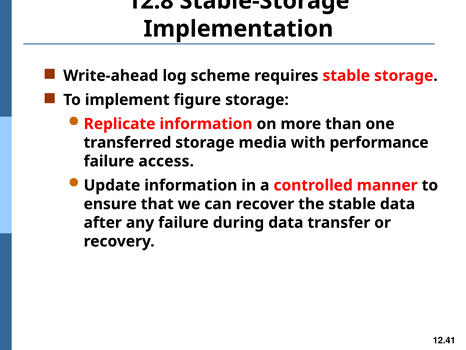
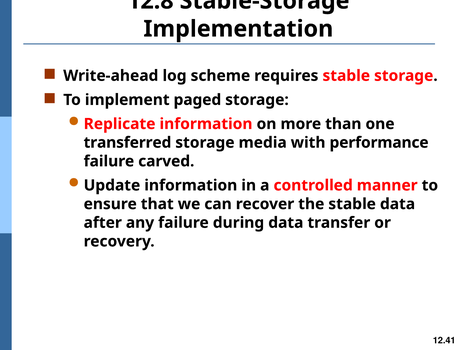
figure: figure -> paged
access: access -> carved
